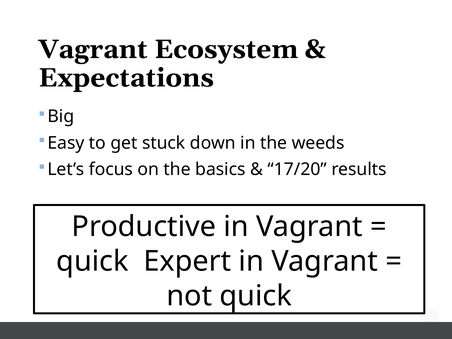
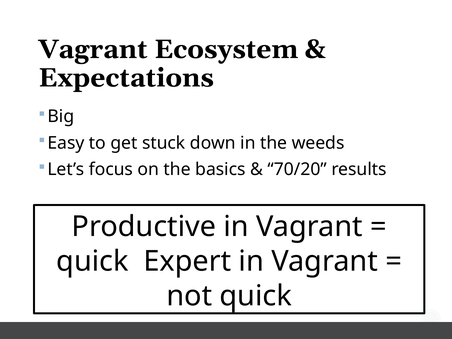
17/20: 17/20 -> 70/20
